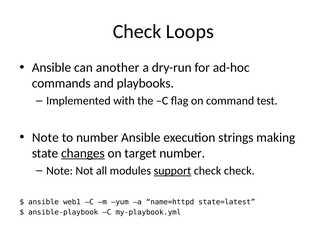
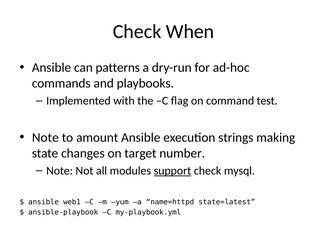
Loops: Loops -> When
another: another -> patterns
to number: number -> amount
changes underline: present -> none
check check: check -> mysql
